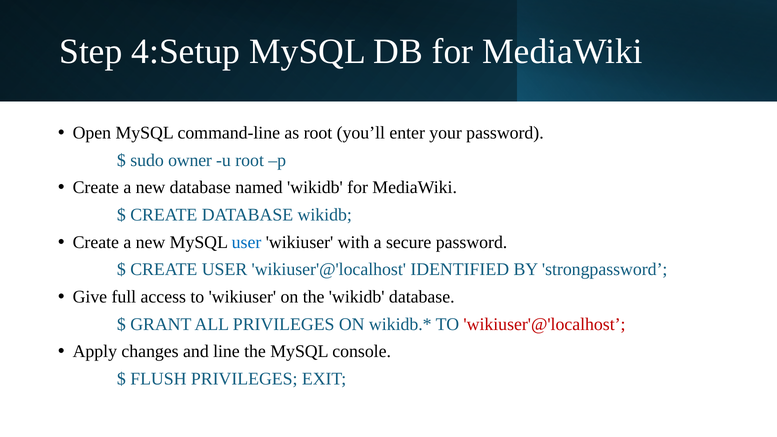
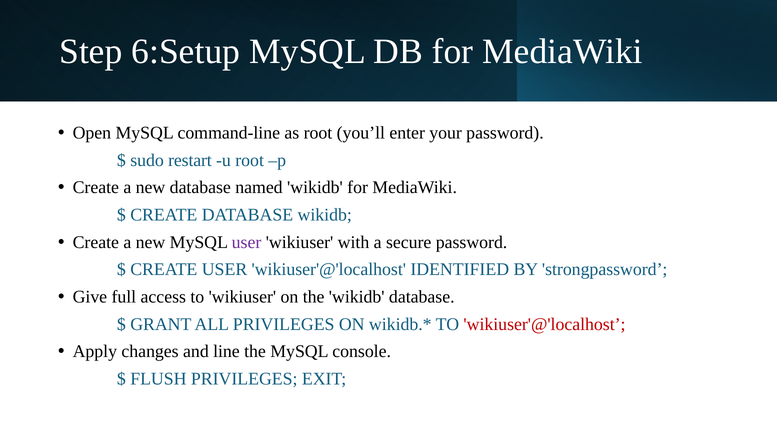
4:Setup: 4:Setup -> 6:Setup
owner: owner -> restart
user at (247, 242) colour: blue -> purple
